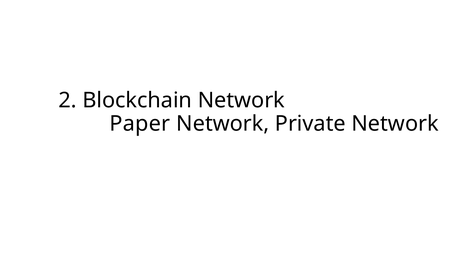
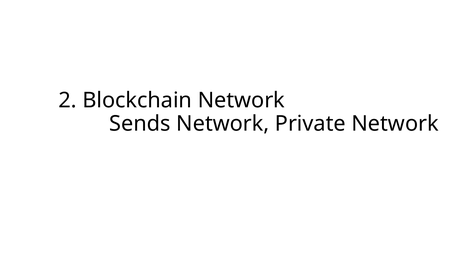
Paper: Paper -> Sends
